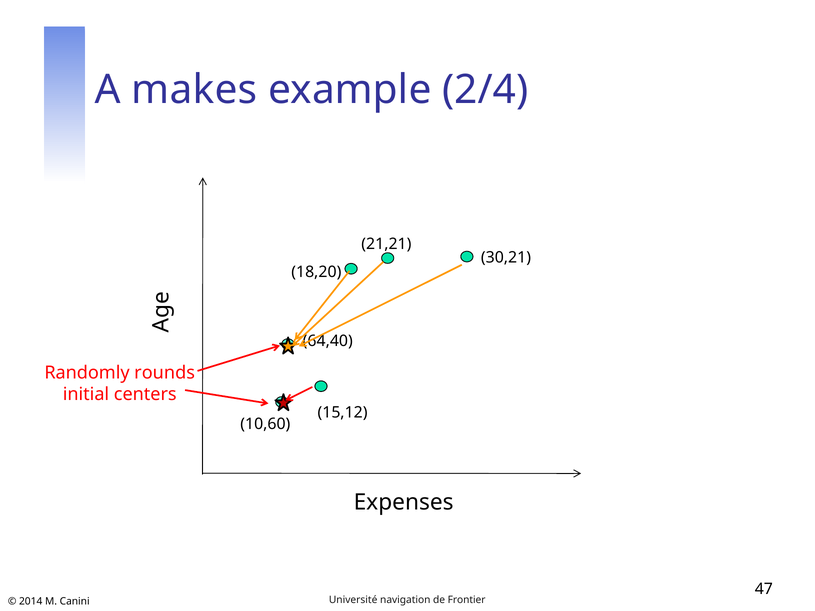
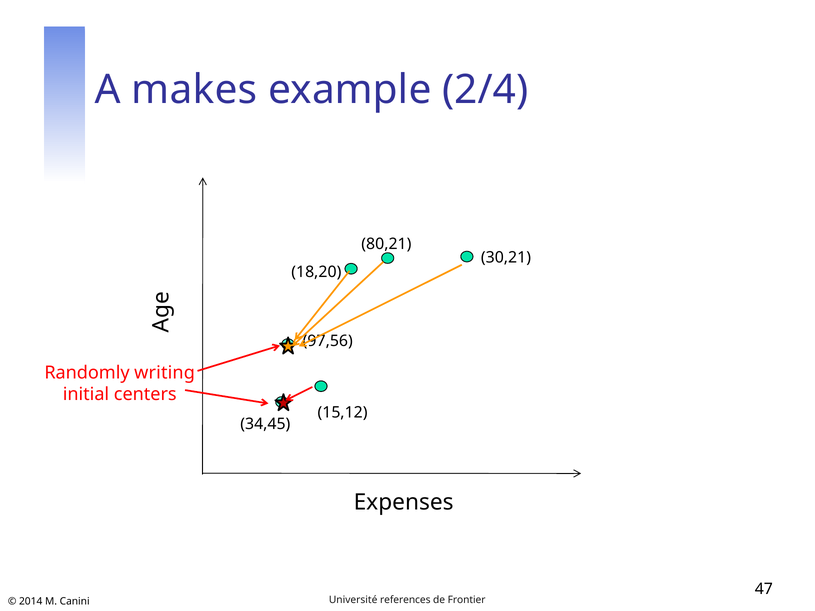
21,21: 21,21 -> 80,21
64,40: 64,40 -> 97,56
rounds: rounds -> writing
10,60: 10,60 -> 34,45
navigation: navigation -> references
